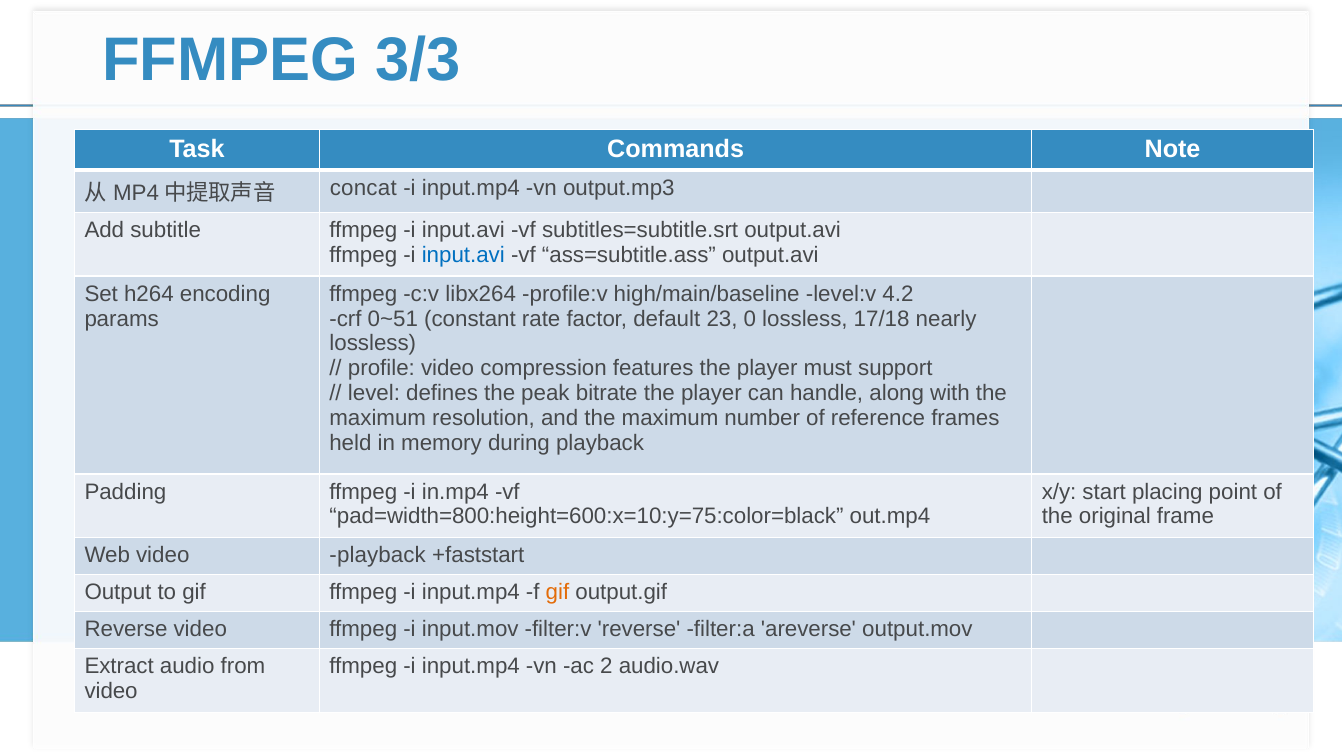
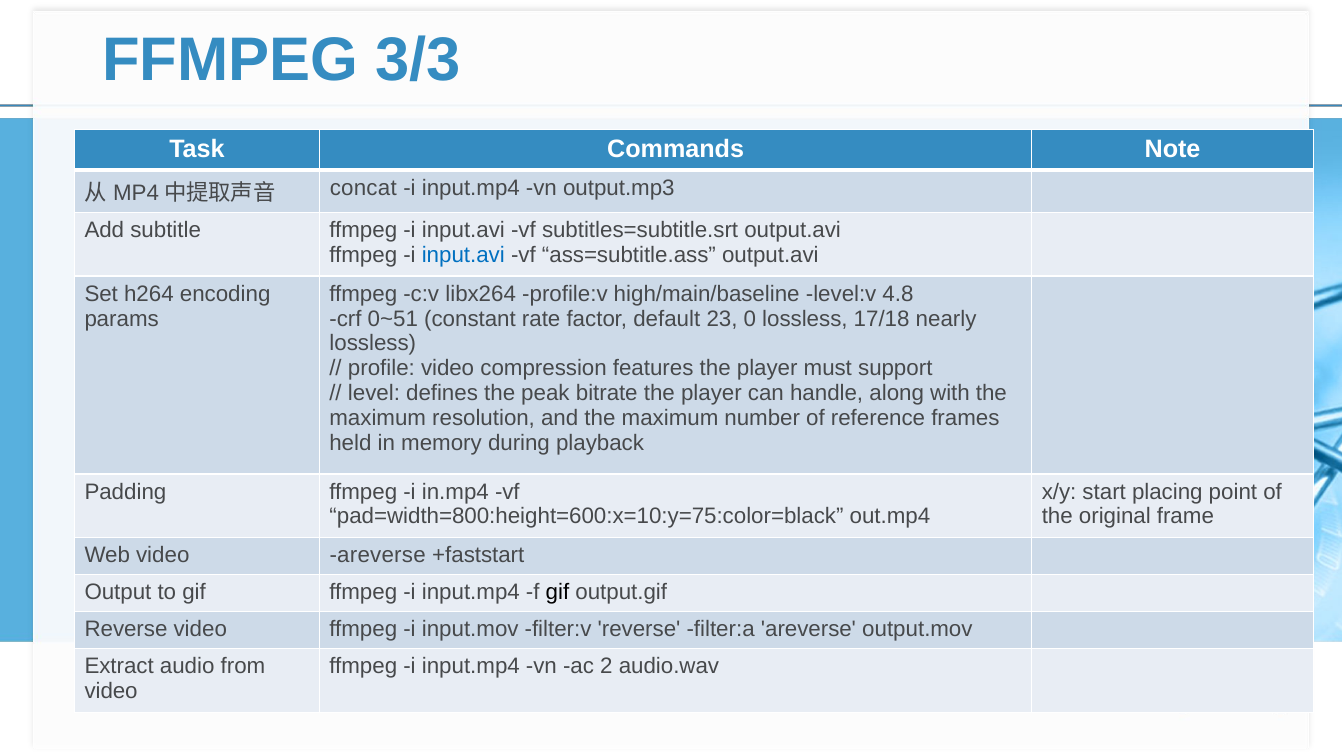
4.2: 4.2 -> 4.8
video playback: playback -> areverse
gif at (557, 592) colour: orange -> black
